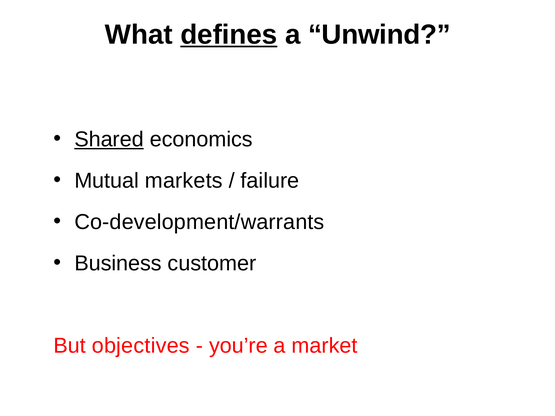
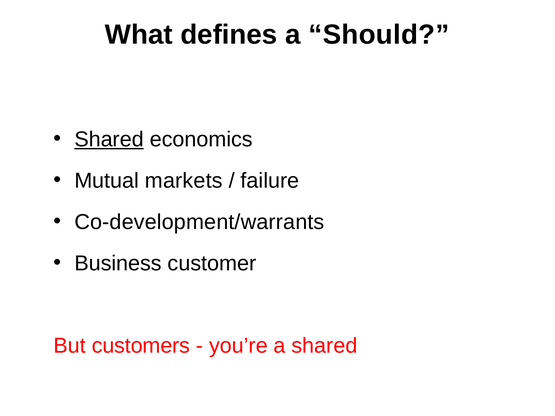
defines underline: present -> none
Unwind: Unwind -> Should
objectives: objectives -> customers
a market: market -> shared
